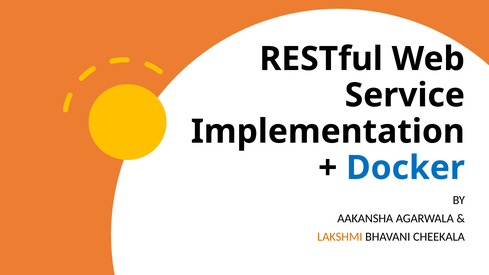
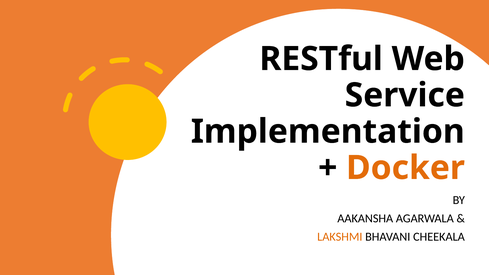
Docker colour: blue -> orange
